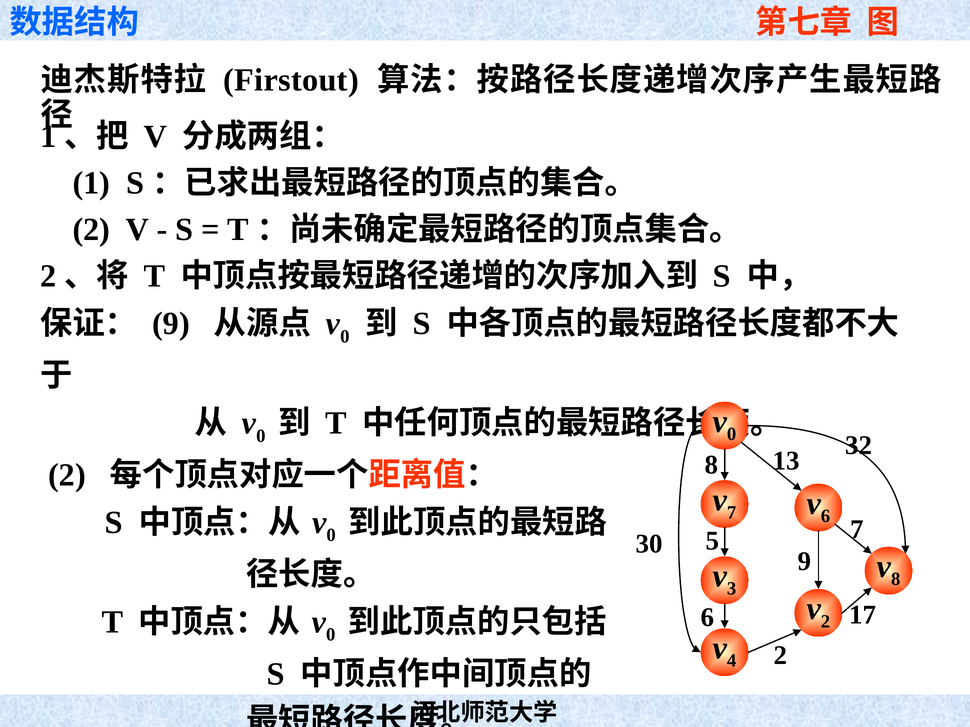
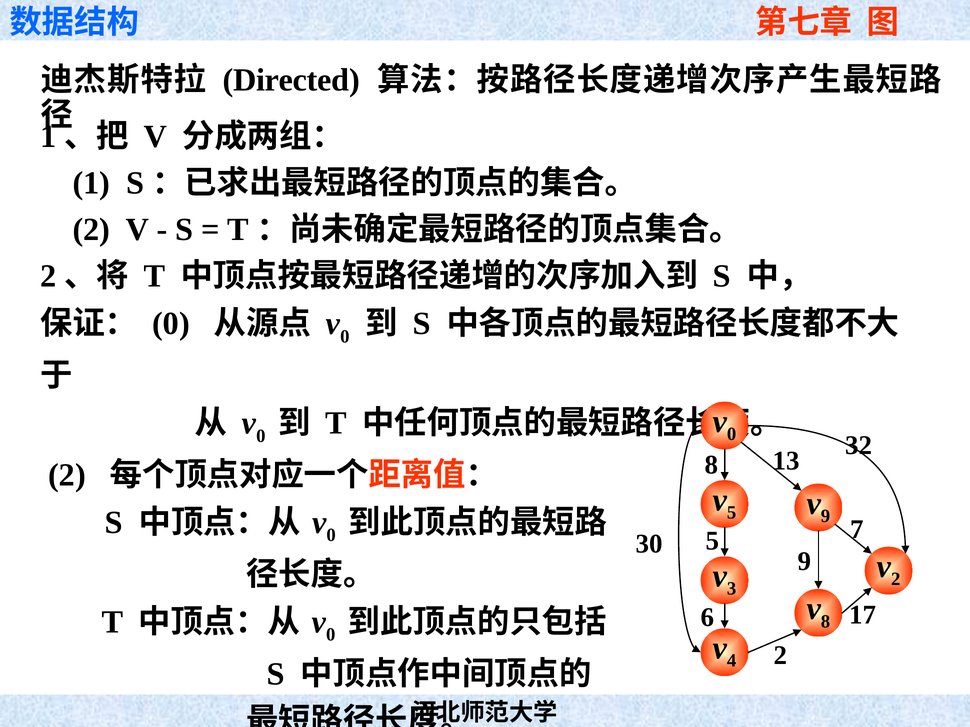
Firstout: Firstout -> Directed
9 at (171, 324): 9 -> 0
v 7: 7 -> 5
v 6: 6 -> 9
v 8: 8 -> 2
v 2: 2 -> 8
